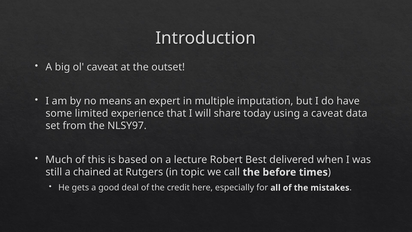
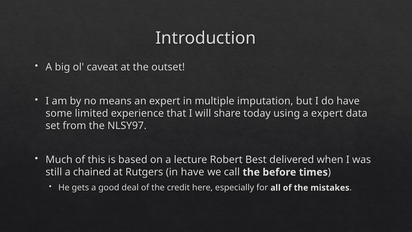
a caveat: caveat -> expert
in topic: topic -> have
